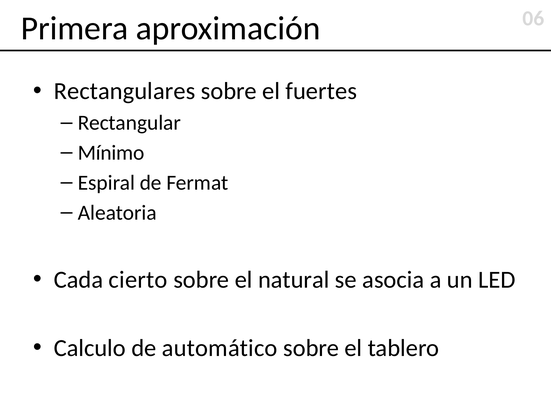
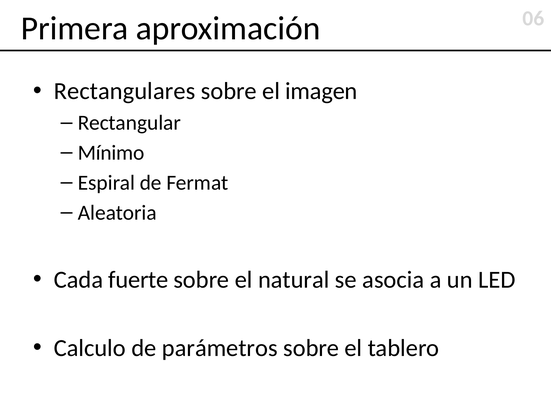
fuertes: fuertes -> imagen
cierto: cierto -> fuerte
automático: automático -> parámetros
